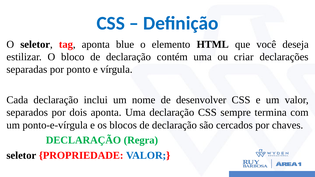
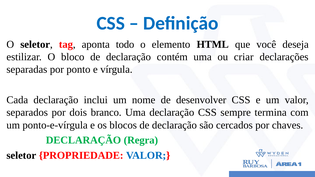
blue: blue -> todo
dois aponta: aponta -> branco
